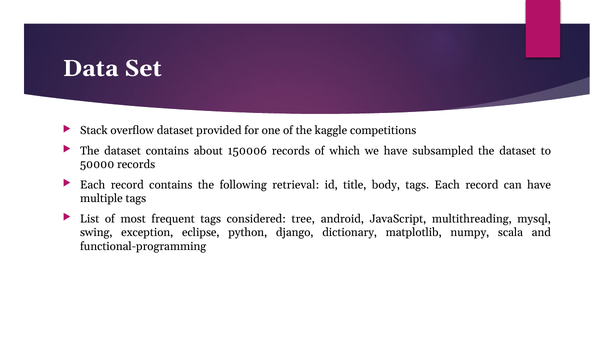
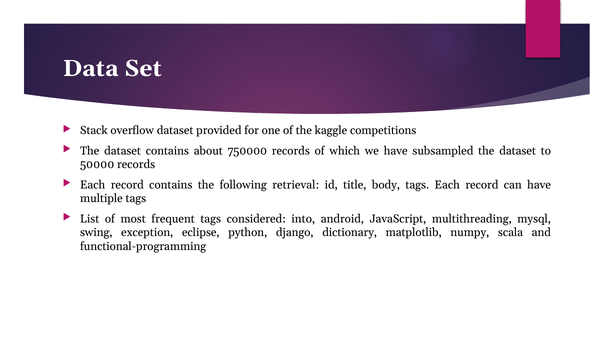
150006: 150006 -> 750000
tree: tree -> into
